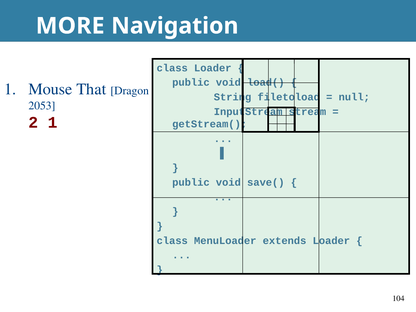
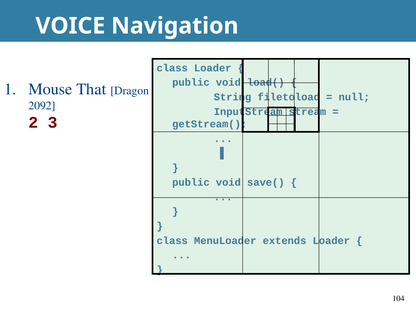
MORE: MORE -> VOICE
2053: 2053 -> 2092
2 1: 1 -> 3
